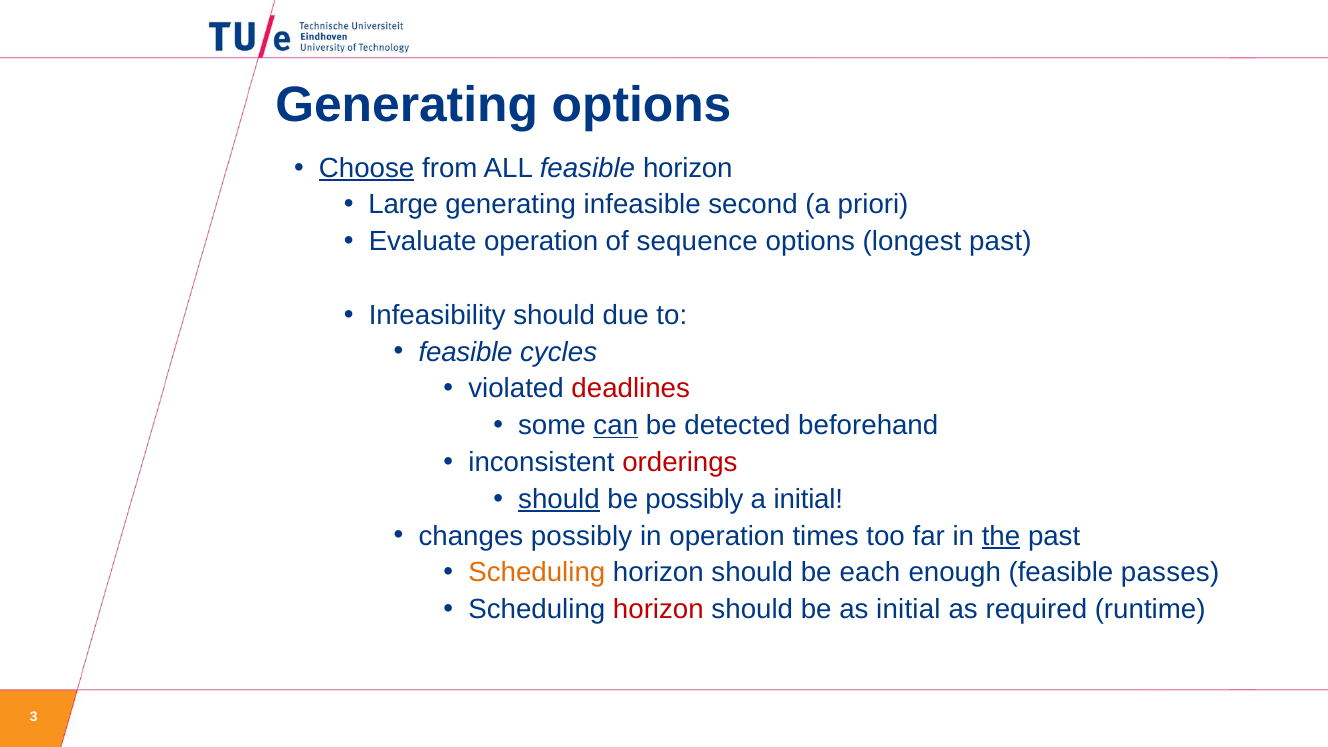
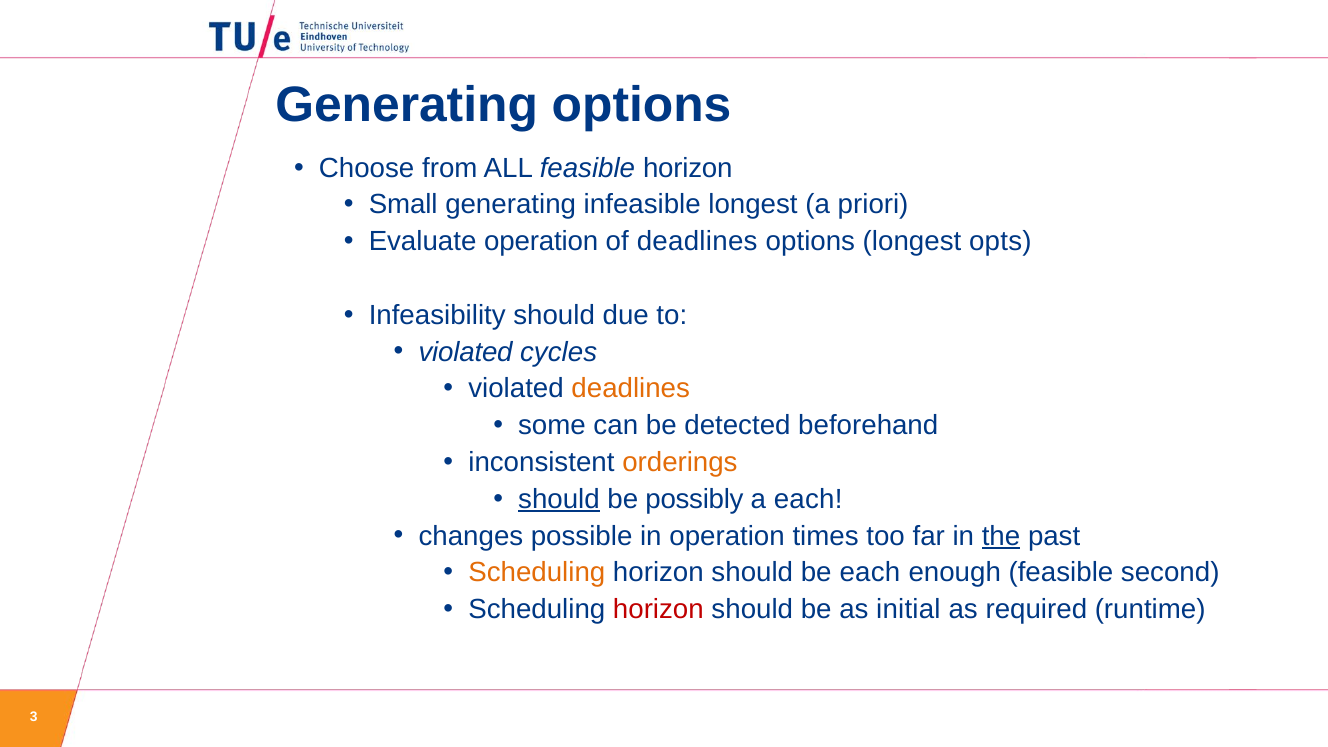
Choose underline: present -> none
Large: Large -> Small
infeasible second: second -> longest
of sequence: sequence -> deadlines
longest past: past -> opts
feasible at (466, 352): feasible -> violated
deadlines at (631, 389) colour: red -> orange
can underline: present -> none
orderings colour: red -> orange
a initial: initial -> each
changes possibly: possibly -> possible
passes: passes -> second
